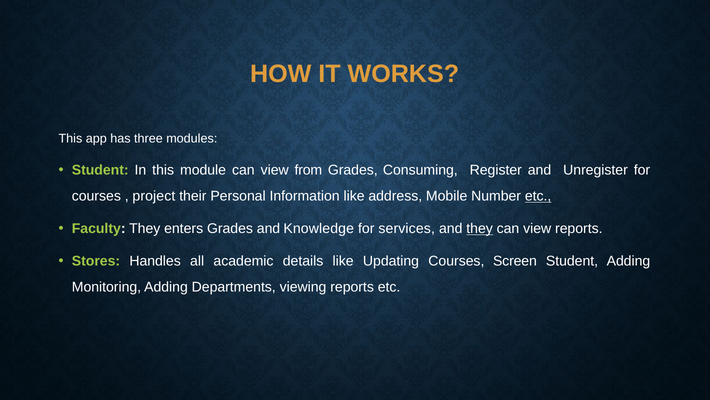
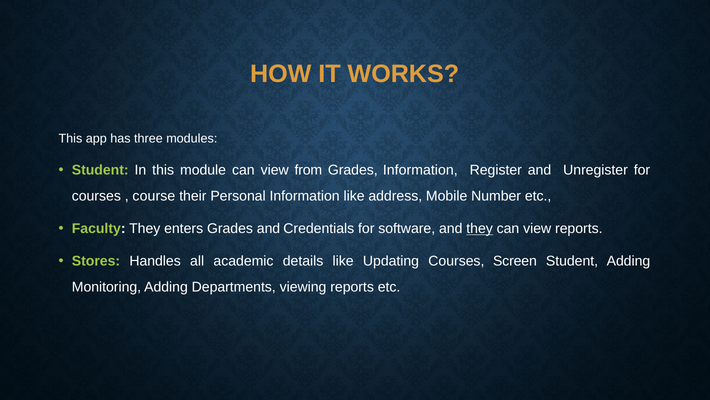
Grades Consuming: Consuming -> Information
project: project -> course
etc at (538, 196) underline: present -> none
Knowledge: Knowledge -> Credentials
services: services -> software
